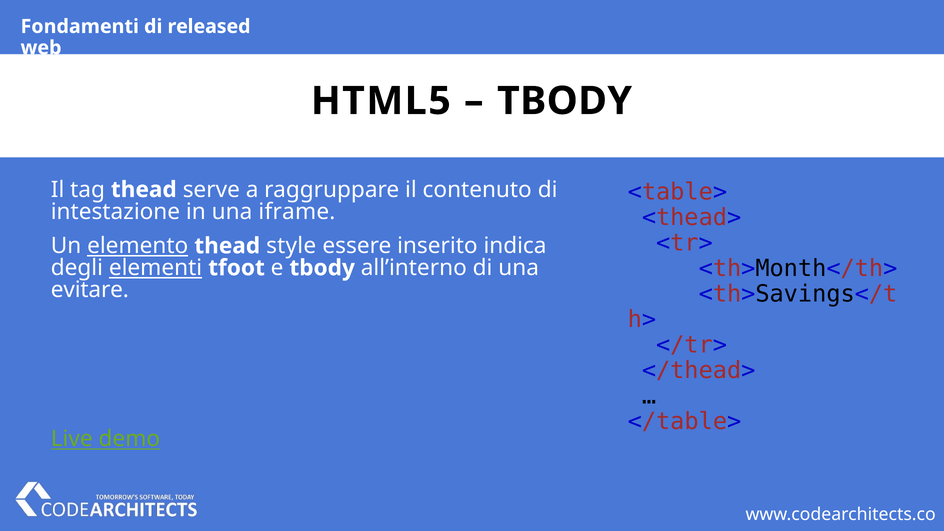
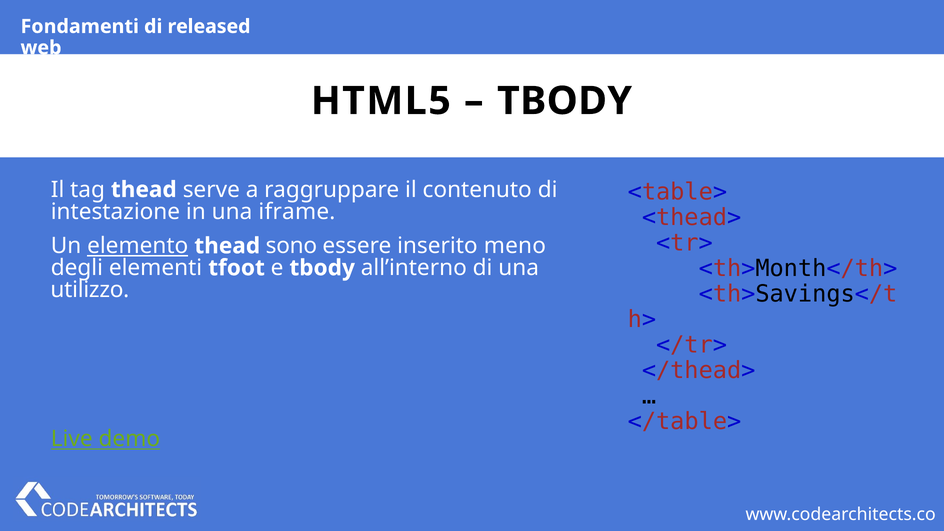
style: style -> sono
indica: indica -> meno
elementi underline: present -> none
evitare: evitare -> utilizzo
